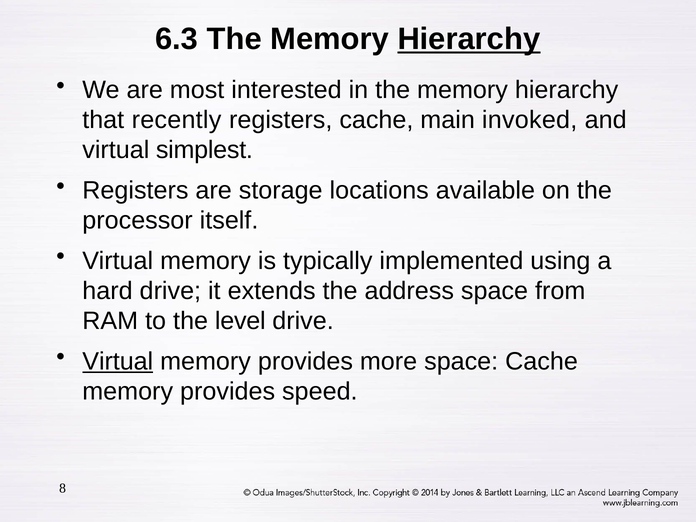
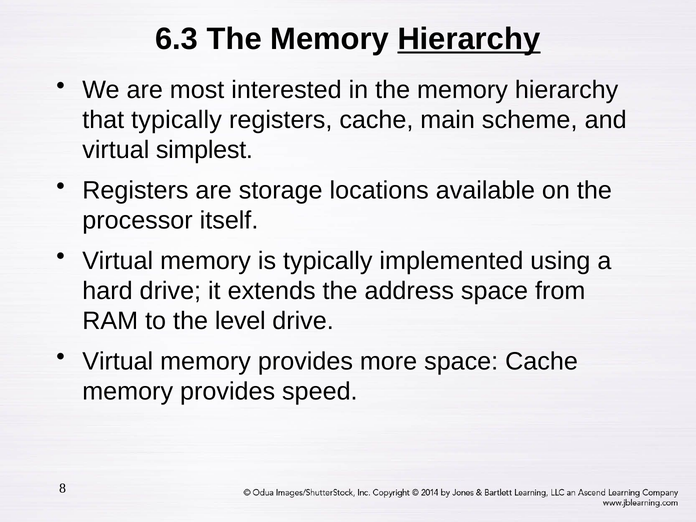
that recently: recently -> typically
invoked: invoked -> scheme
Virtual at (118, 361) underline: present -> none
